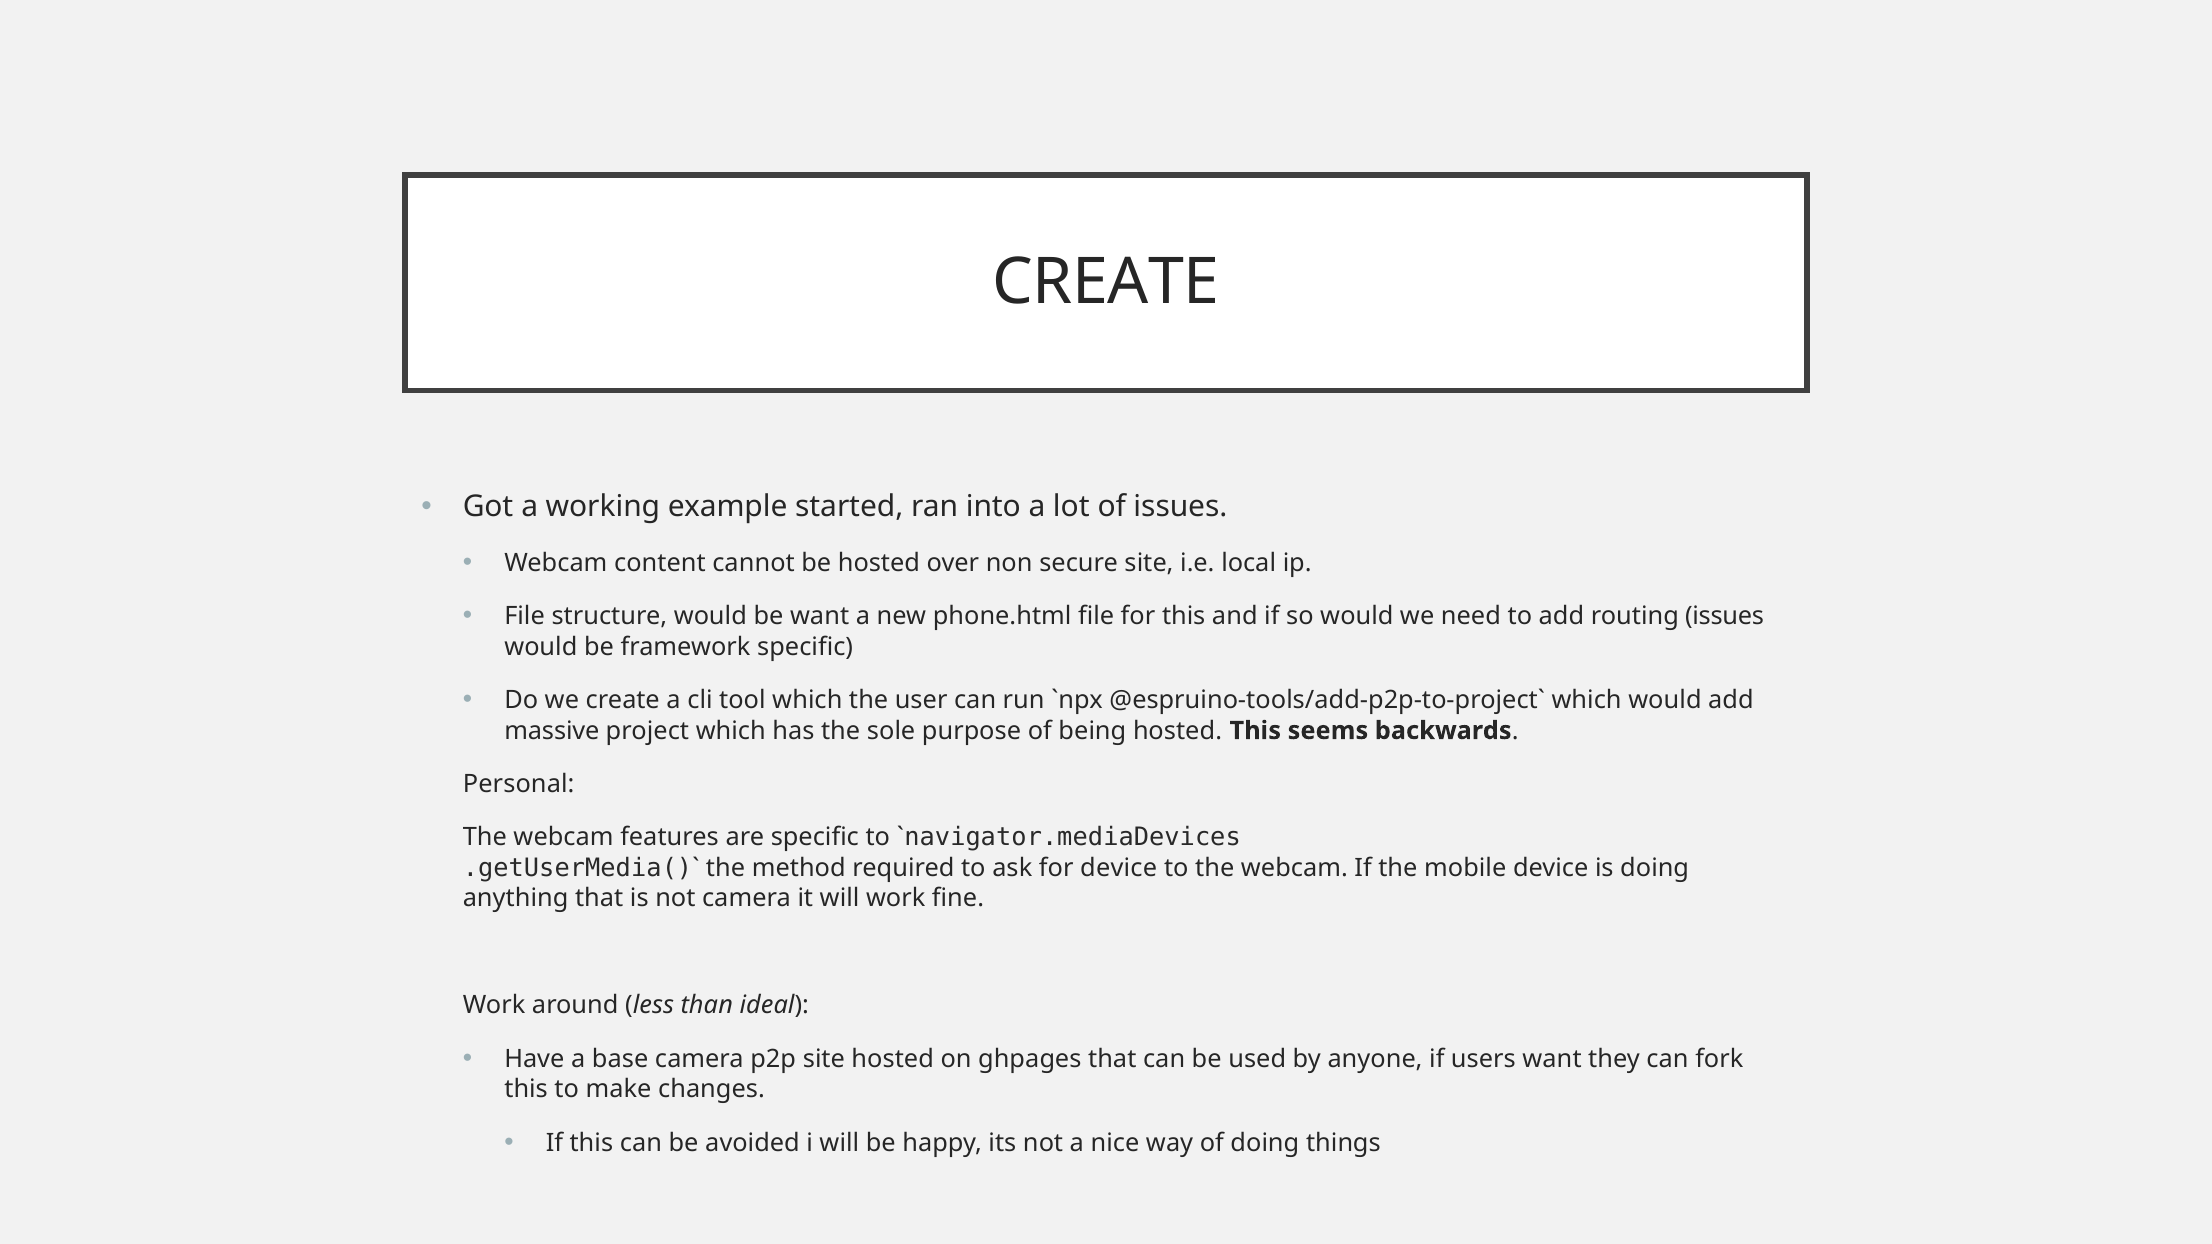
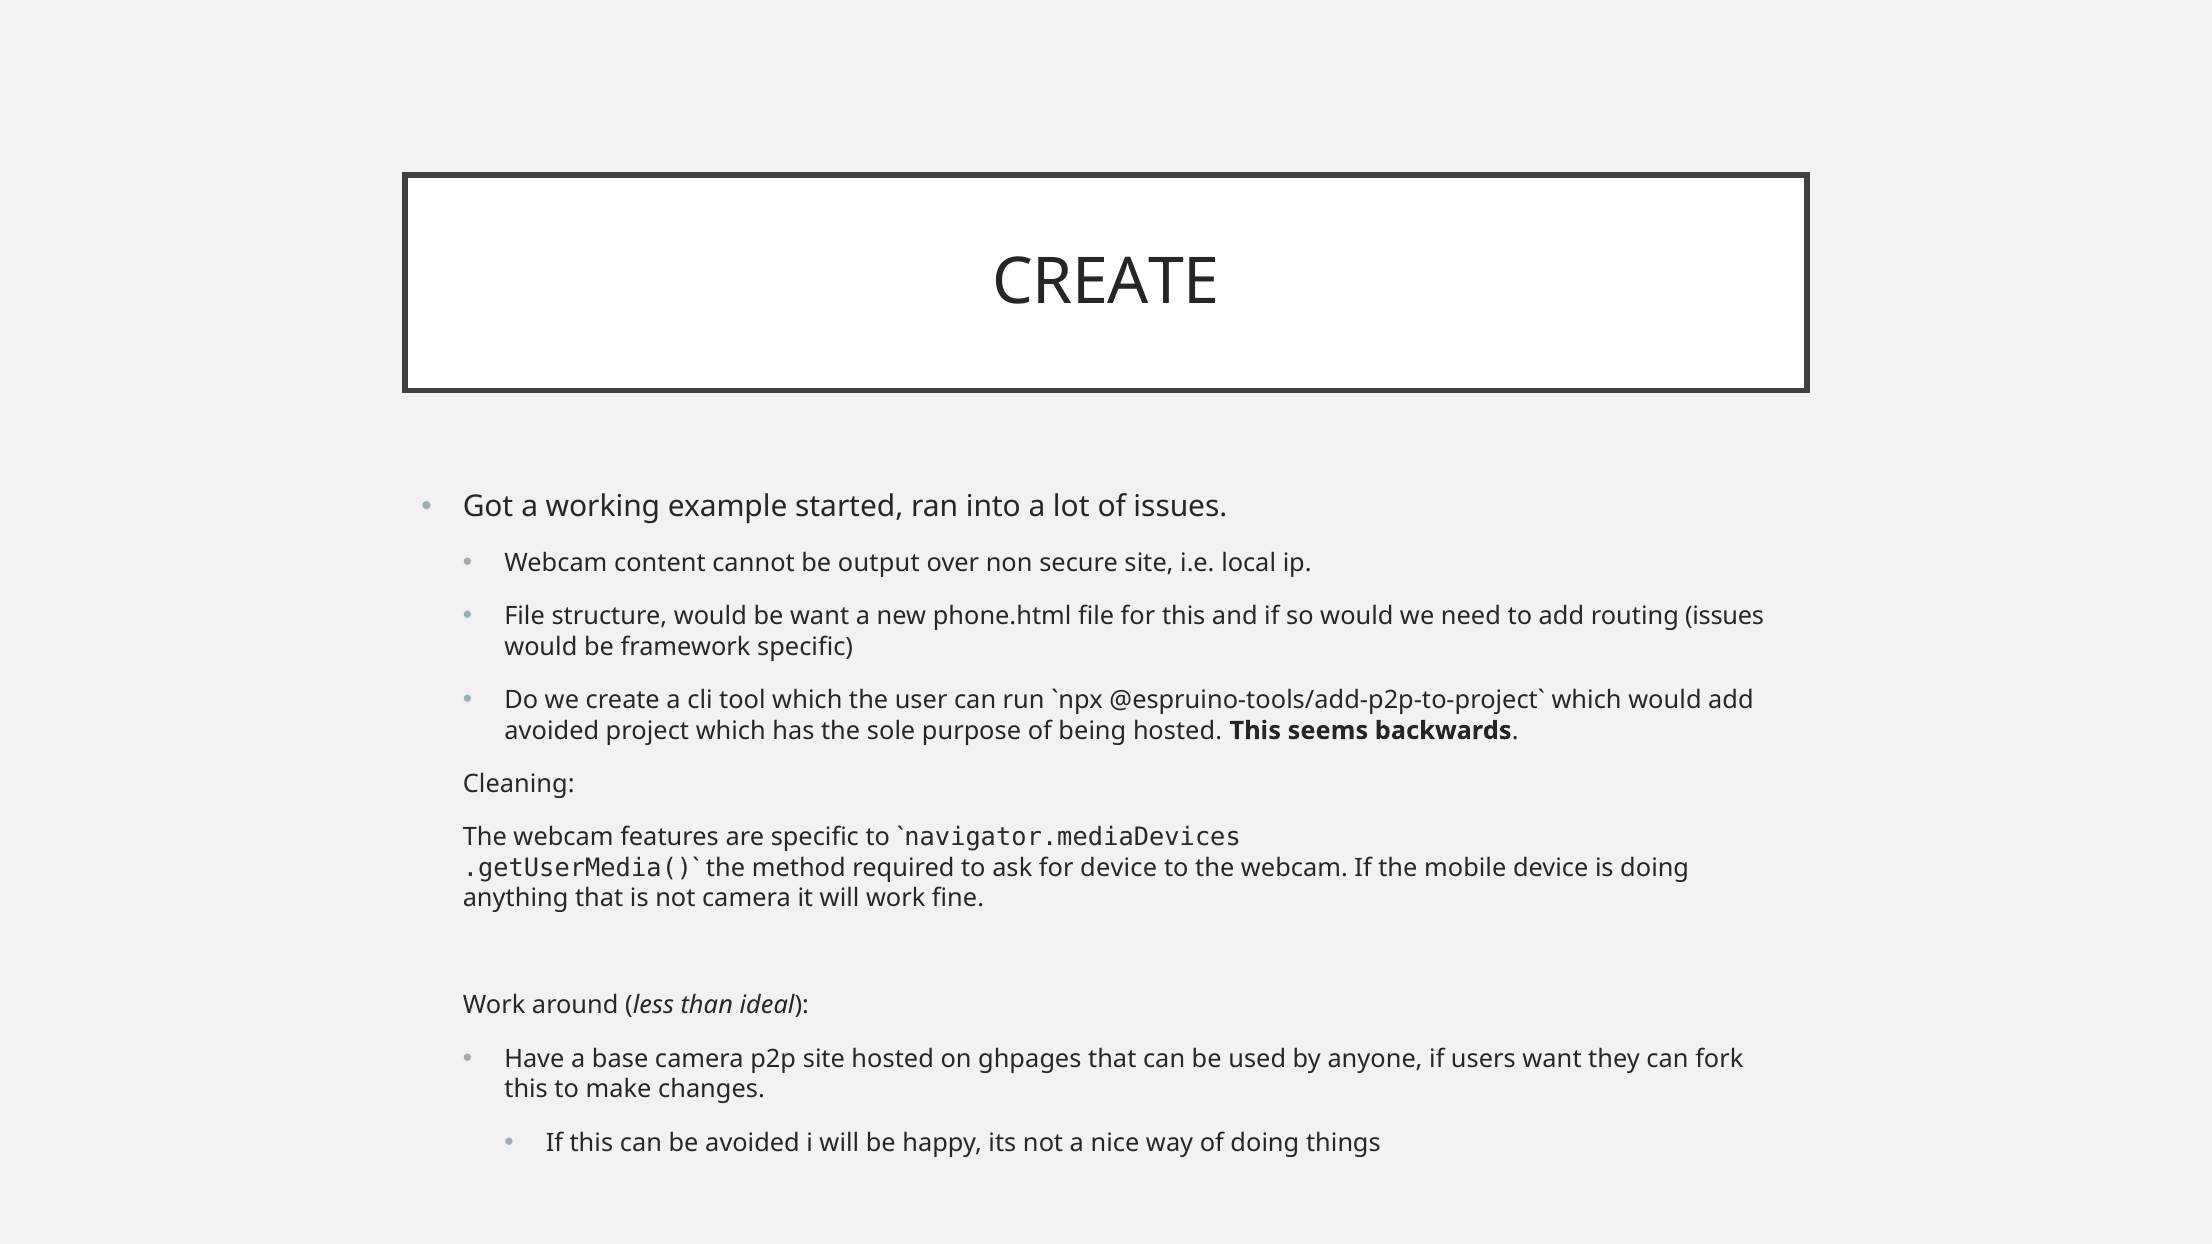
be hosted: hosted -> output
massive at (552, 731): massive -> avoided
Personal: Personal -> Cleaning
